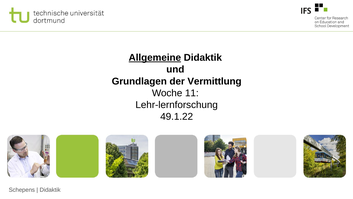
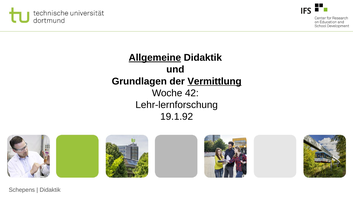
Vermittlung underline: none -> present
11: 11 -> 42
49.1.22: 49.1.22 -> 19.1.92
